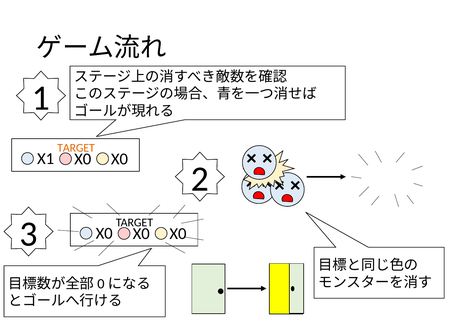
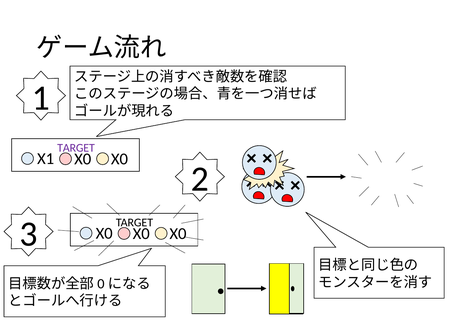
TARGET at (76, 148) colour: orange -> purple
